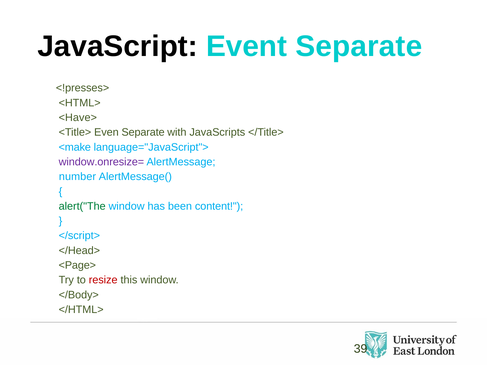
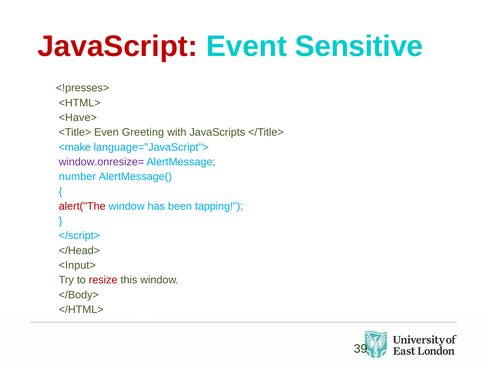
JavaScript colour: black -> red
Event Separate: Separate -> Sensitive
Even Separate: Separate -> Greeting
alert("The colour: green -> red
content: content -> tapping
<Page>: <Page> -> <Input>
